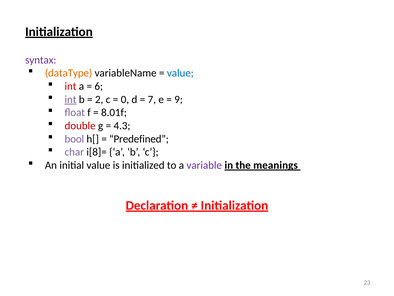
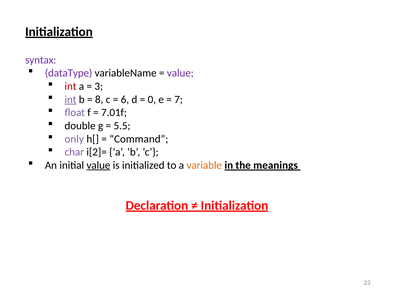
dataType colour: orange -> purple
value at (180, 73) colour: blue -> purple
6: 6 -> 3
2: 2 -> 8
0: 0 -> 6
7: 7 -> 0
9: 9 -> 7
8.01f: 8.01f -> 7.01f
double colour: red -> black
4.3: 4.3 -> 5.5
bool: bool -> only
Predefined: Predefined -> Command
i[8]=: i[8]= -> i[2]=
value at (98, 165) underline: none -> present
variable colour: purple -> orange
